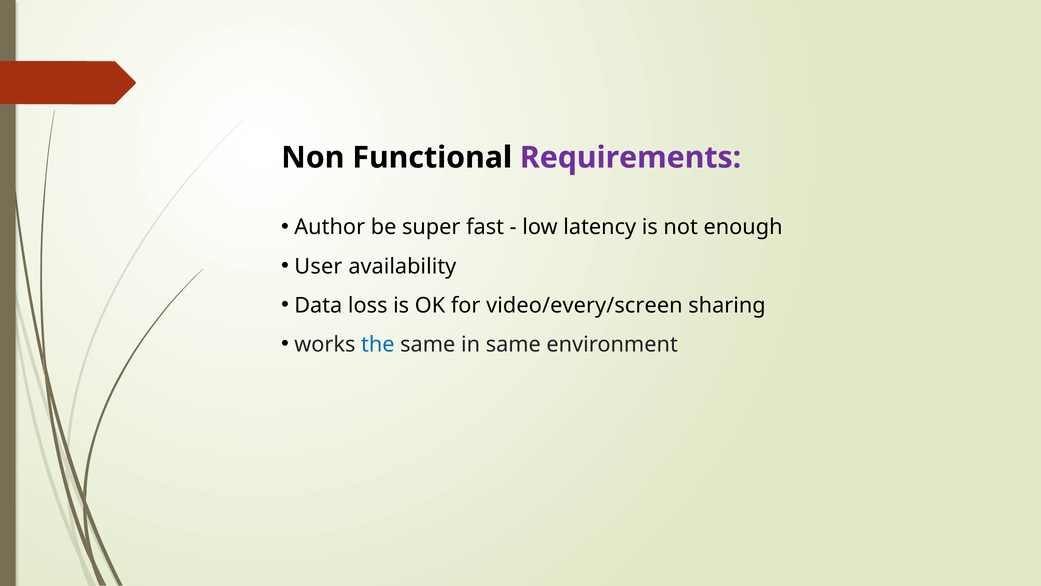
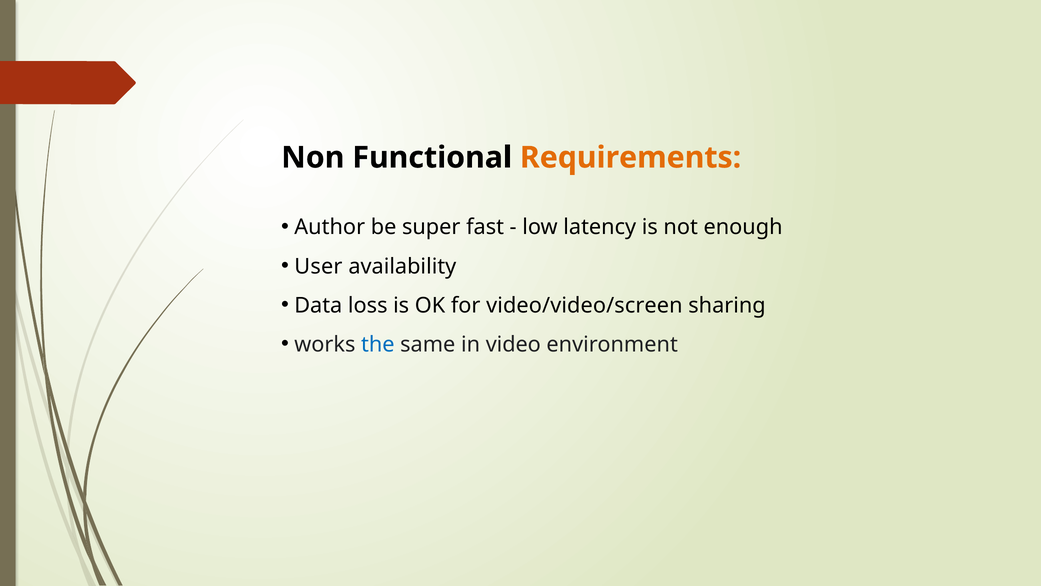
Requirements colour: purple -> orange
video/every/screen: video/every/screen -> video/video/screen
in same: same -> video
